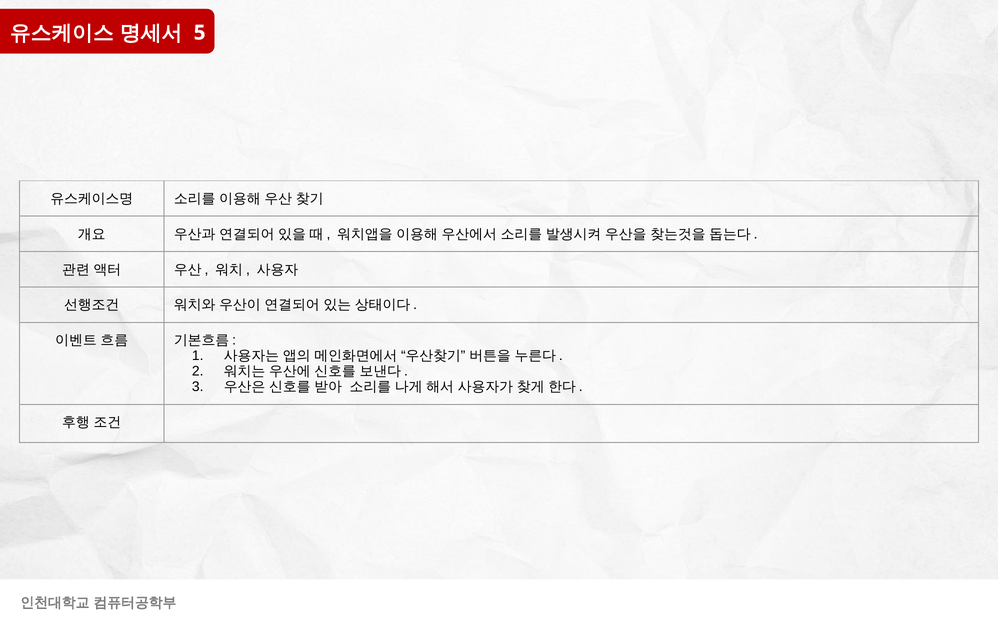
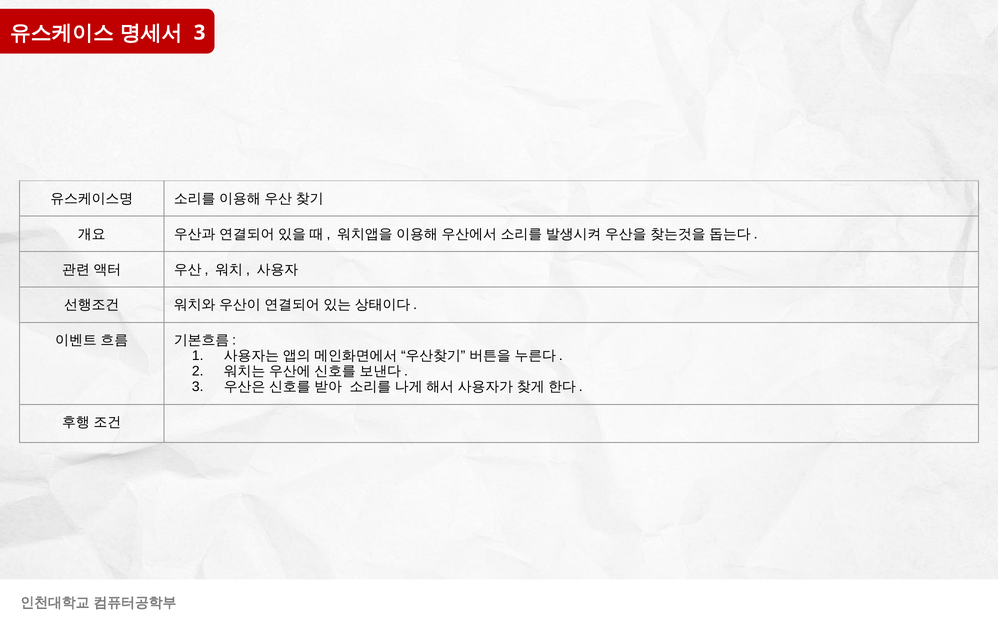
5 at (200, 33): 5 -> 3
